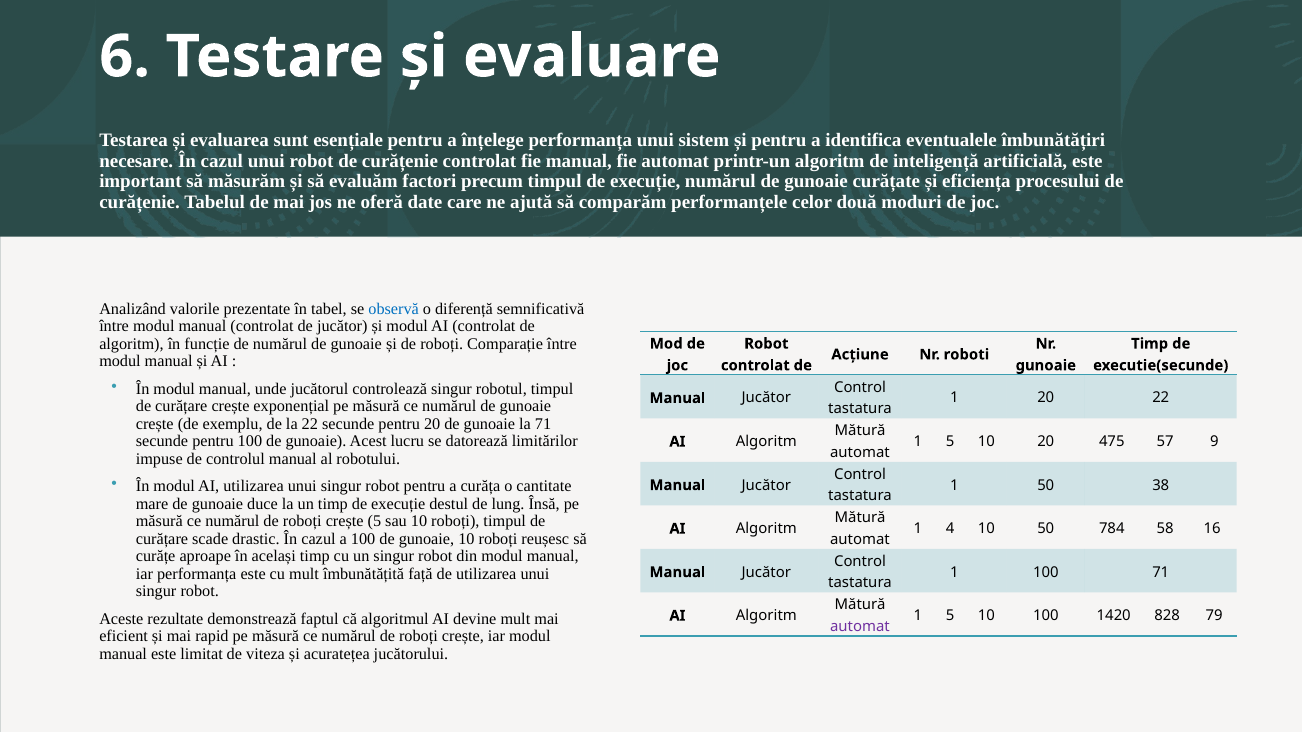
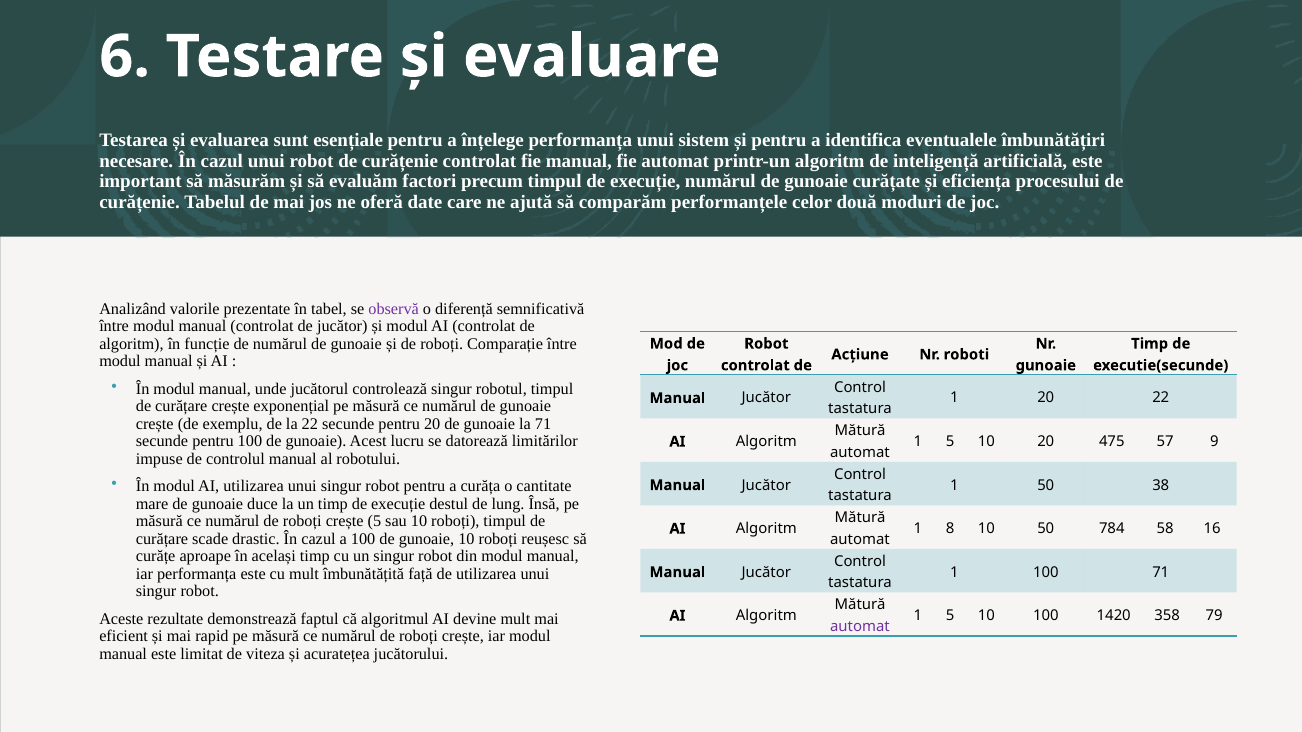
observă colour: blue -> purple
4: 4 -> 8
828: 828 -> 358
